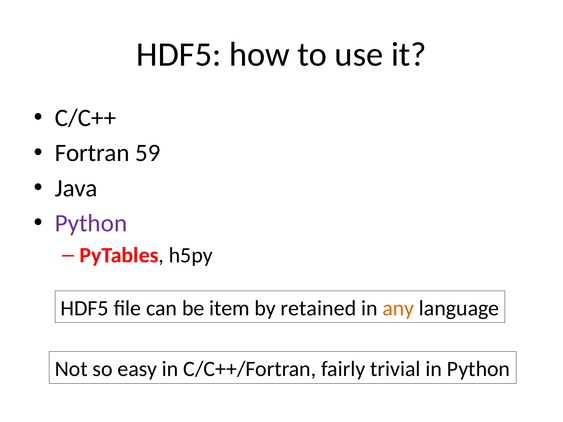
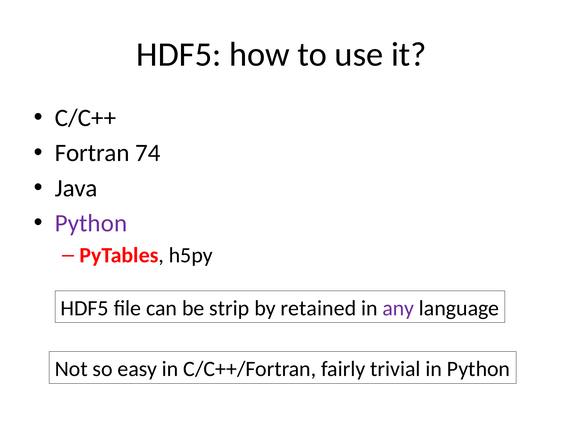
59: 59 -> 74
item: item -> strip
any colour: orange -> purple
